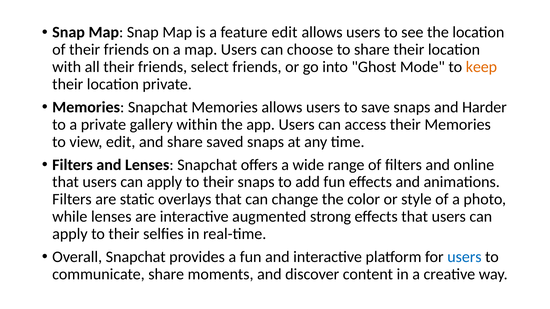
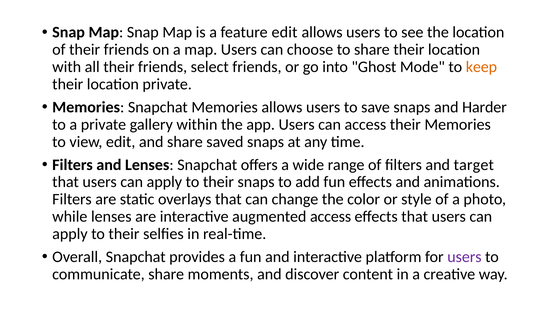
online: online -> target
augmented strong: strong -> access
users at (464, 257) colour: blue -> purple
